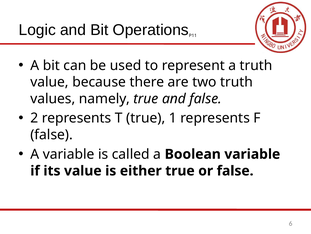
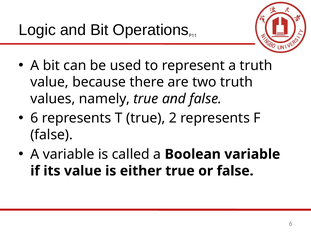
2 at (34, 118): 2 -> 6
1: 1 -> 2
